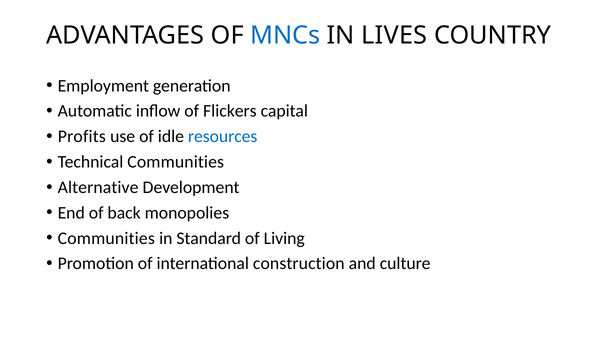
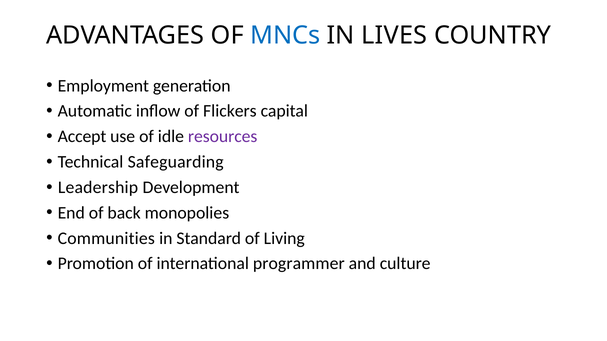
Profits: Profits -> Accept
resources colour: blue -> purple
Technical Communities: Communities -> Safeguarding
Alternative: Alternative -> Leadership
construction: construction -> programmer
